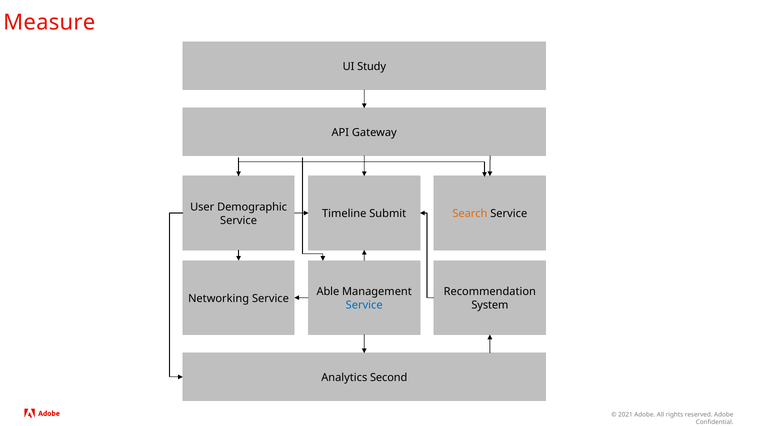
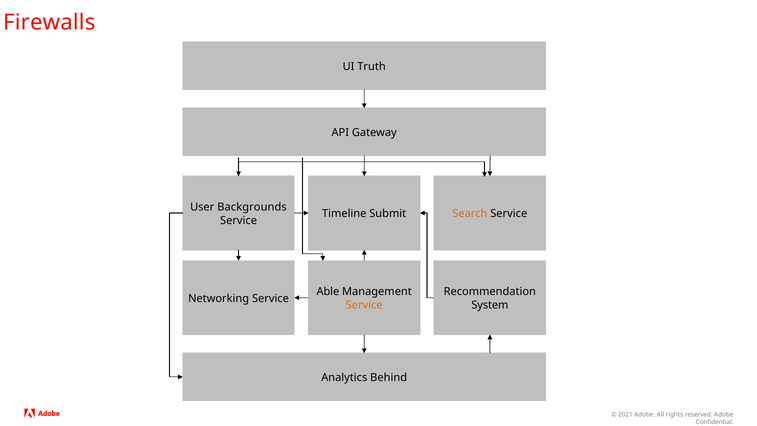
Measure: Measure -> Firewalls
Study: Study -> Truth
Demographic: Demographic -> Backgrounds
Service at (364, 305) colour: blue -> orange
Second: Second -> Behind
